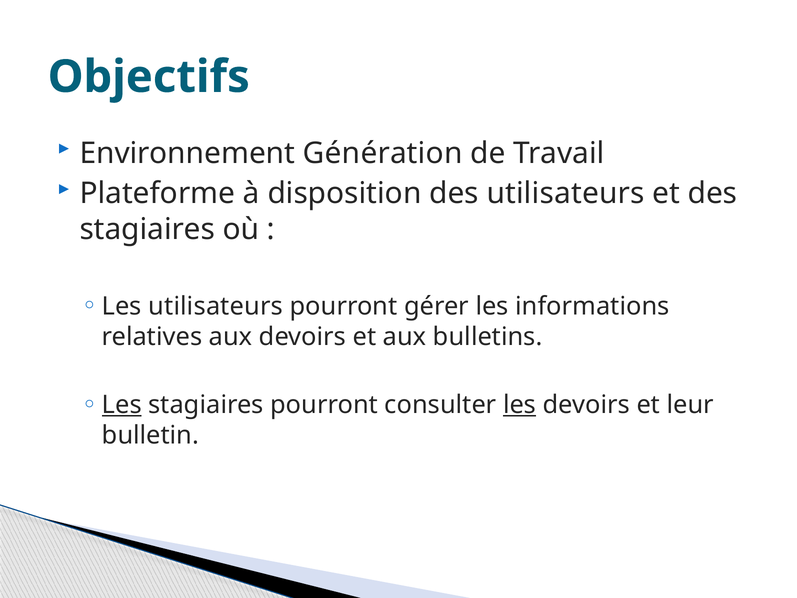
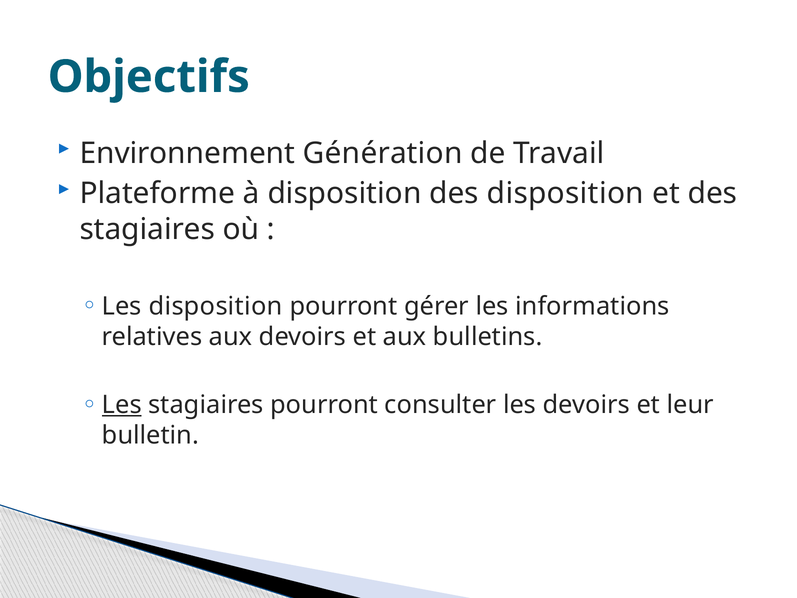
des utilisateurs: utilisateurs -> disposition
Les utilisateurs: utilisateurs -> disposition
les at (520, 405) underline: present -> none
